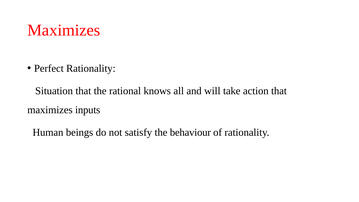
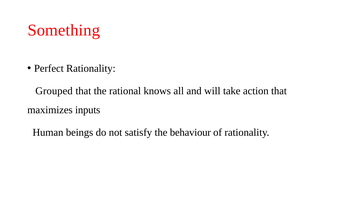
Maximizes at (64, 30): Maximizes -> Something
Situation: Situation -> Grouped
